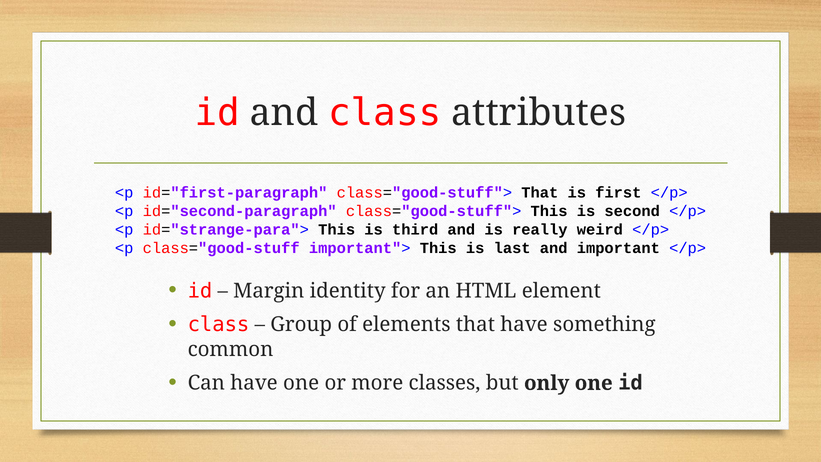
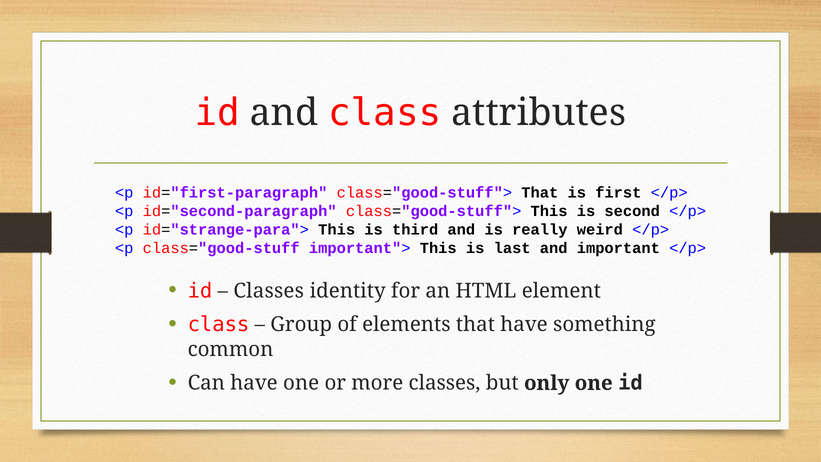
Margin at (269, 291): Margin -> Classes
